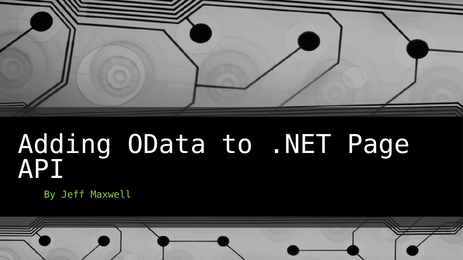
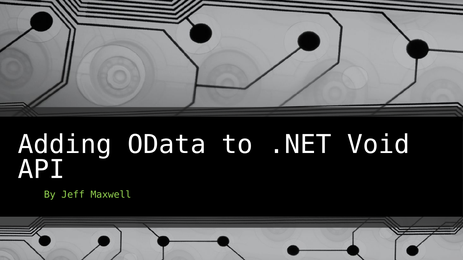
Page: Page -> Void
